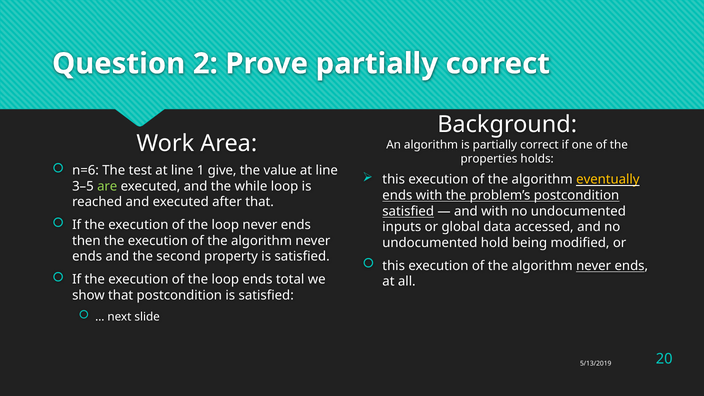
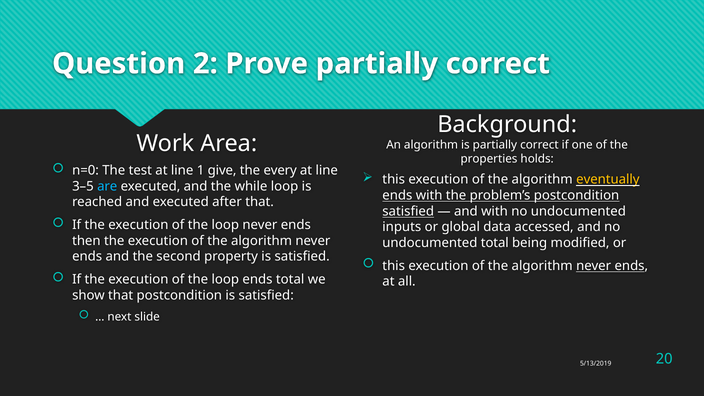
n=6: n=6 -> n=0
value: value -> every
are colour: light green -> light blue
undocumented hold: hold -> total
